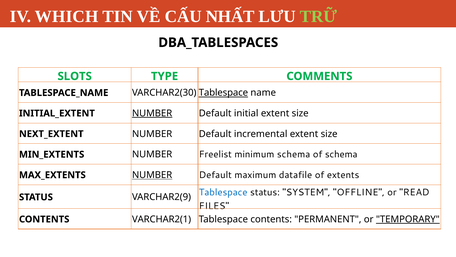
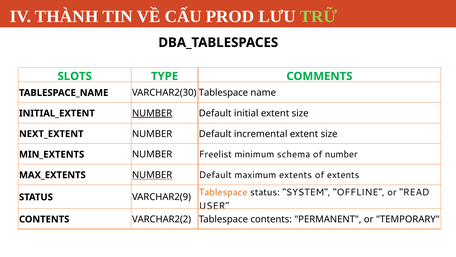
WHICH: WHICH -> THÀNH
NHẤT: NHẤT -> PROD
Tablespace at (223, 93) underline: present -> none
of schema: schema -> number
maximum datafile: datafile -> extents
Tablespace at (223, 192) colour: blue -> orange
FILES: FILES -> USER
VARCHAR2(1: VARCHAR2(1 -> VARCHAR2(2
TEMPORARY underline: present -> none
